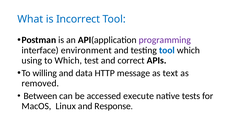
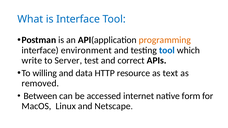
is Incorrect: Incorrect -> Interface
programming colour: purple -> orange
using: using -> write
to Which: Which -> Server
message: message -> resource
execute: execute -> internet
tests: tests -> form
Response: Response -> Netscape
